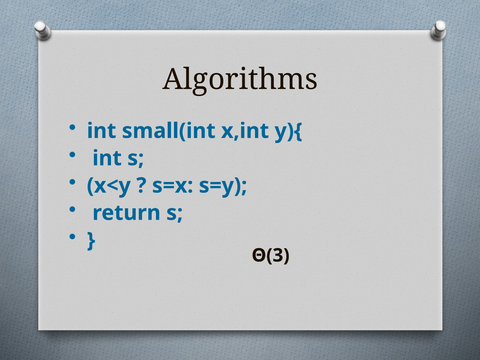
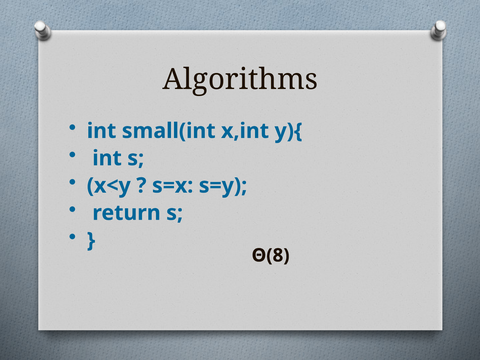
Θ(3: Θ(3 -> Θ(8
